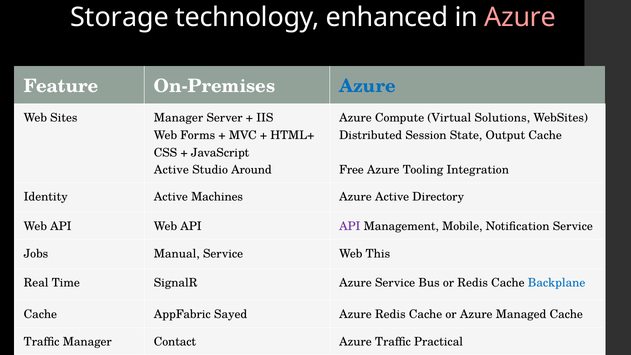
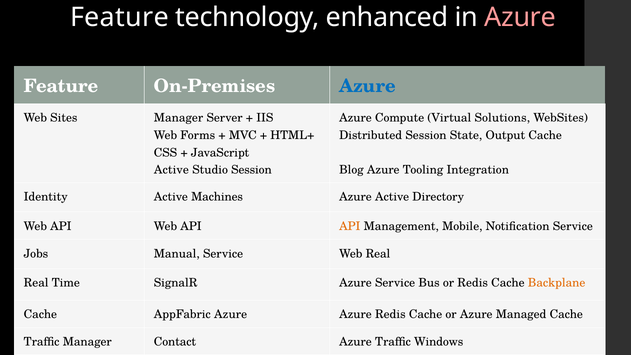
Storage at (120, 17): Storage -> Feature
Studio Around: Around -> Session
Free: Free -> Blog
API at (350, 226) colour: purple -> orange
Web This: This -> Real
Backplane colour: blue -> orange
AppFabric Sayed: Sayed -> Azure
Practical: Practical -> Windows
